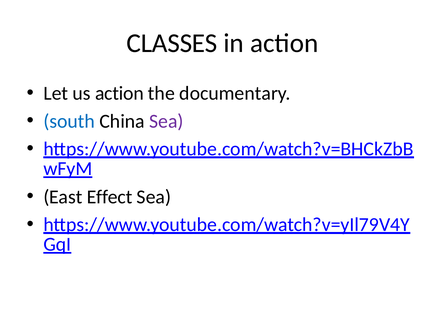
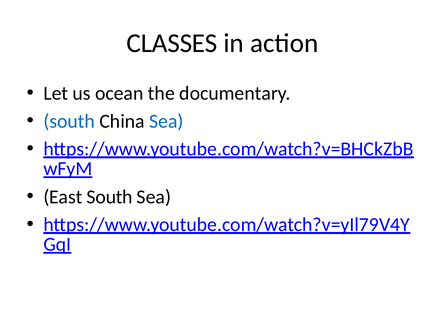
us action: action -> ocean
Sea at (166, 121) colour: purple -> blue
East Effect: Effect -> South
